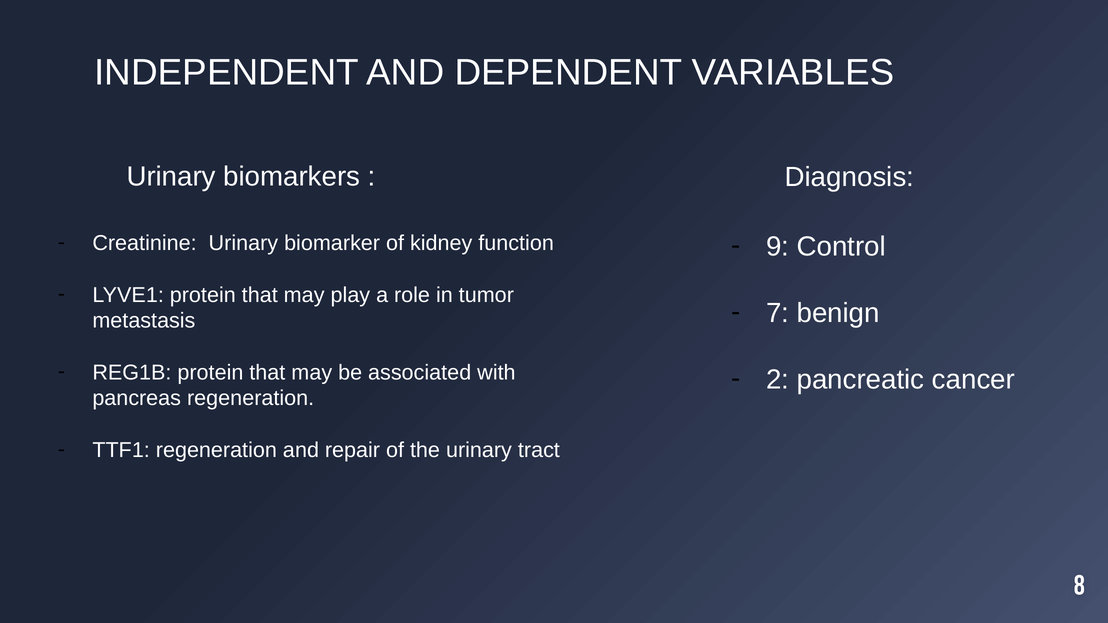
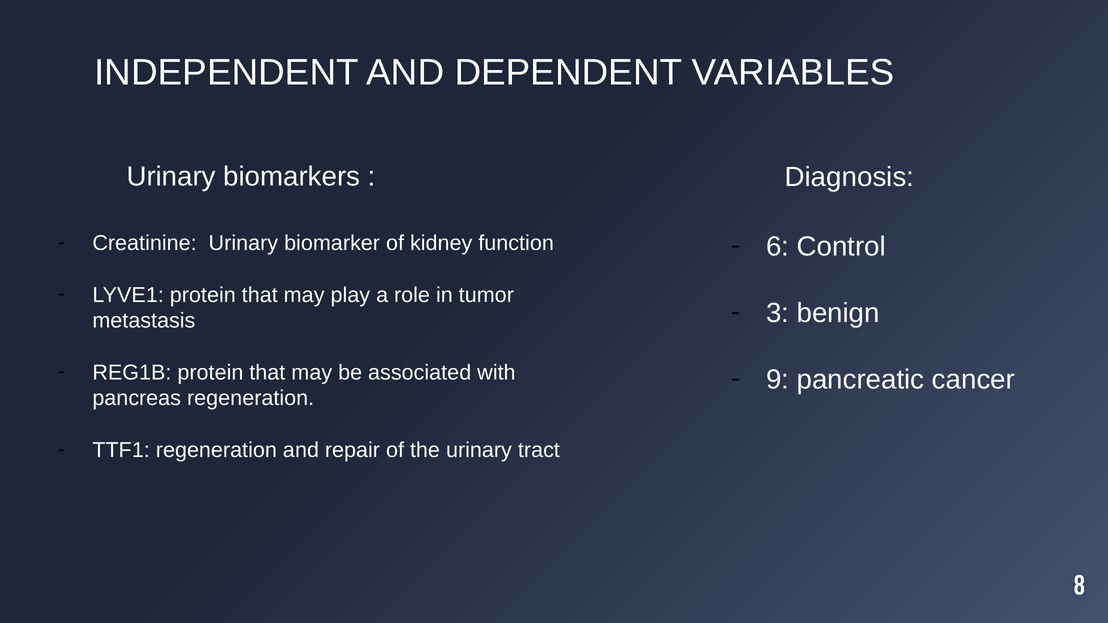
9: 9 -> 6
7: 7 -> 3
2: 2 -> 9
